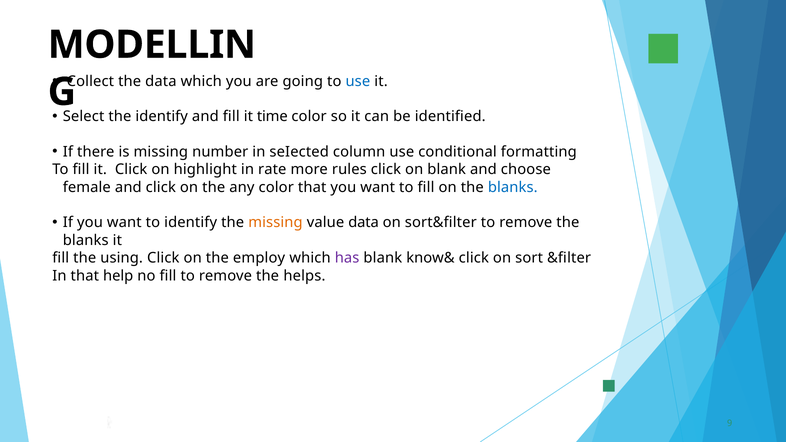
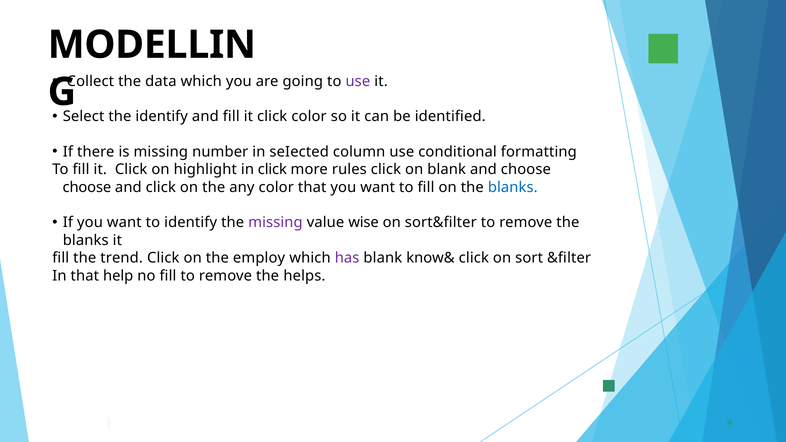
use at (358, 81) colour: blue -> purple
and fill it time: time -> click
in rate: rate -> click
female at (87, 187): female -> choose
missing at (275, 223) colour: orange -> purple
value data: data -> wise
using: using -> trend
